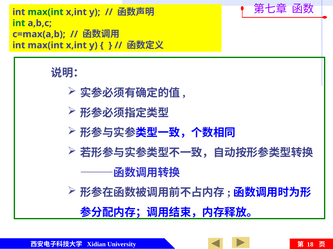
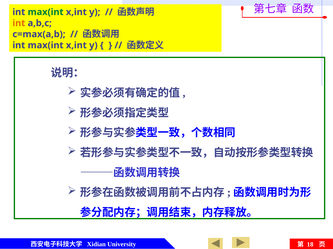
int at (19, 23) colour: green -> orange
